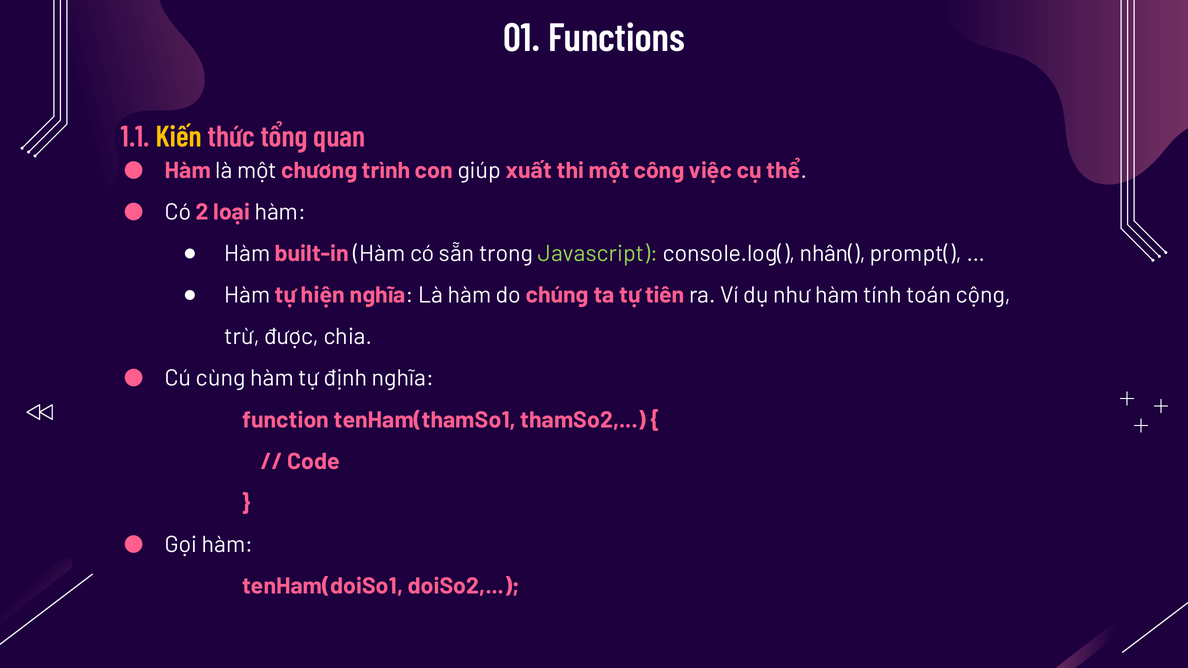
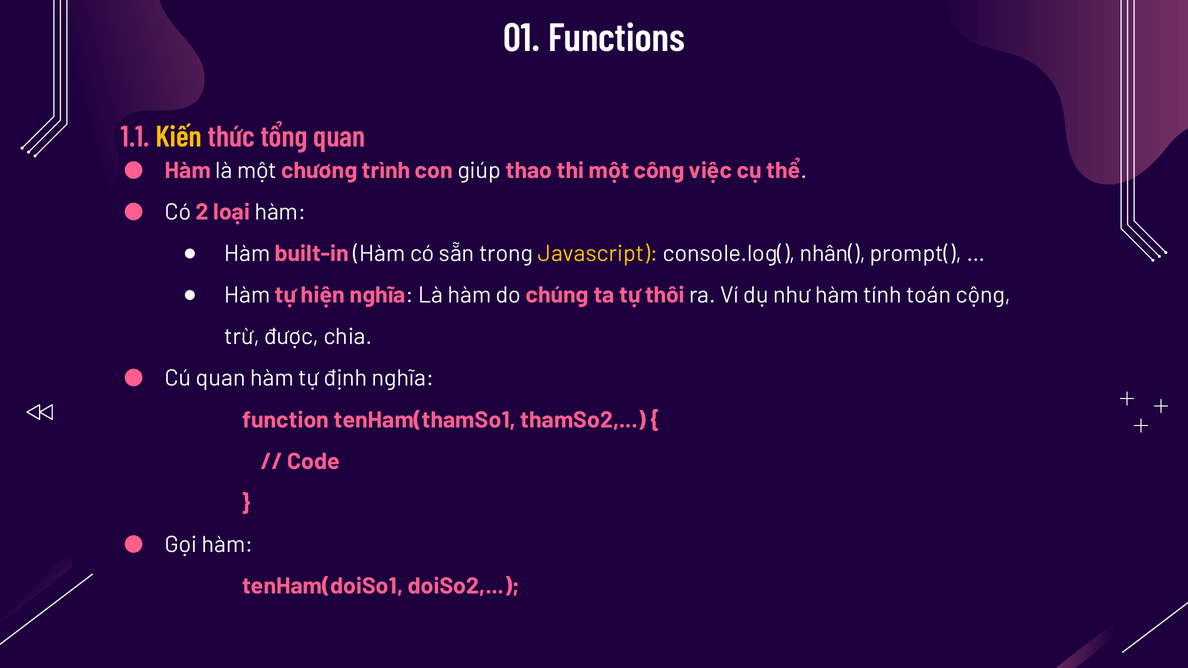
xuất: xuất -> thao
Javascript colour: light green -> yellow
tiên: tiên -> thôi
Cú cùng: cùng -> quan
